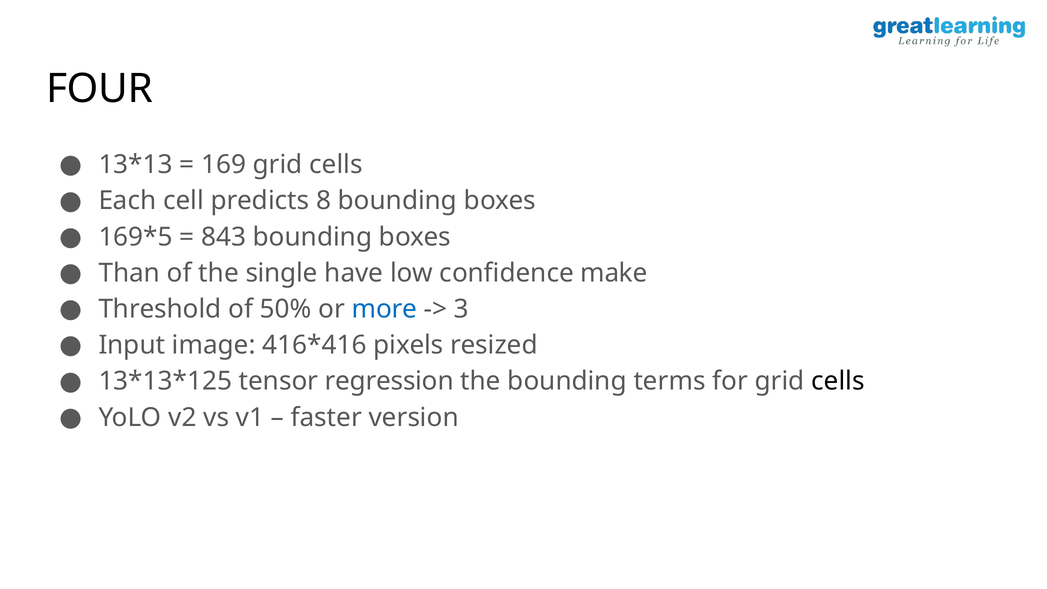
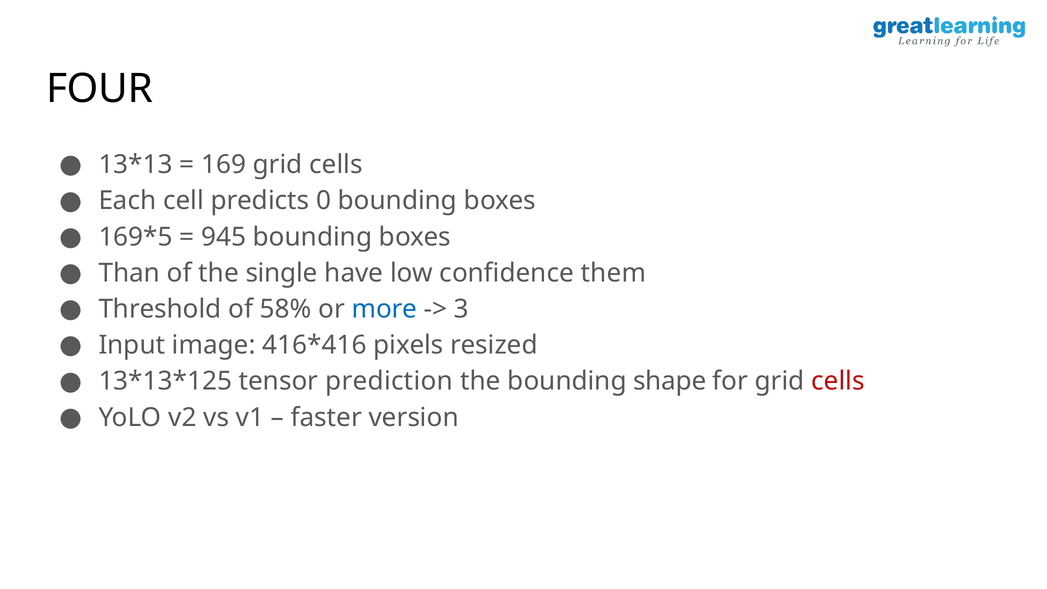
8: 8 -> 0
843: 843 -> 945
make: make -> them
50%: 50% -> 58%
regression: regression -> prediction
terms: terms -> shape
cells at (838, 381) colour: black -> red
